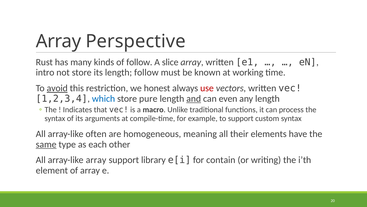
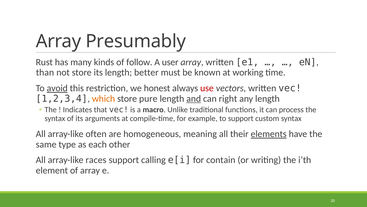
Perspective: Perspective -> Presumably
slice: slice -> user
intro: intro -> than
length follow: follow -> better
which colour: blue -> orange
even: even -> right
elements underline: none -> present
same underline: present -> none
array-like array: array -> races
library: library -> calling
